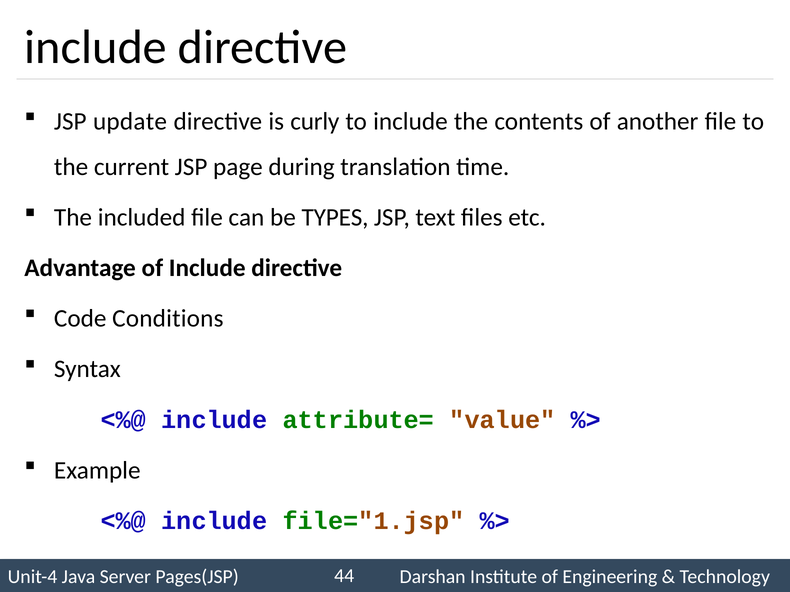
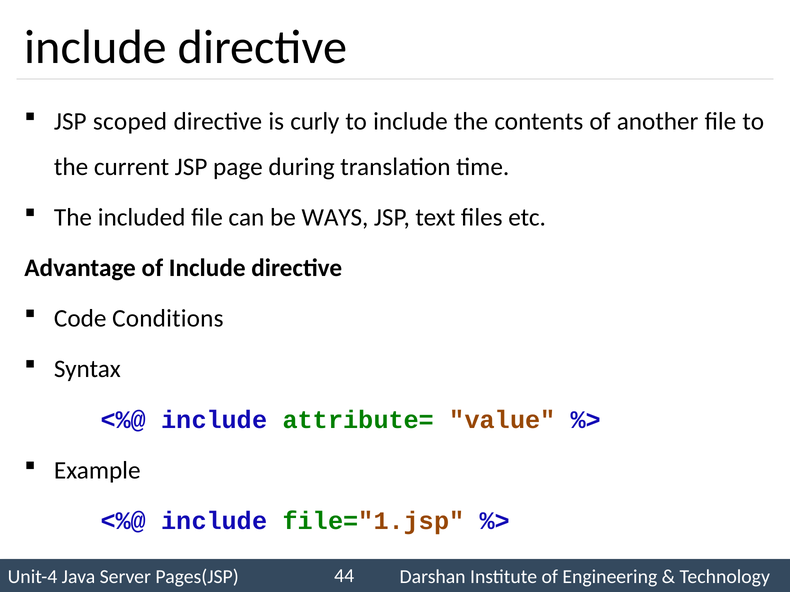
update: update -> scoped
TYPES: TYPES -> WAYS
